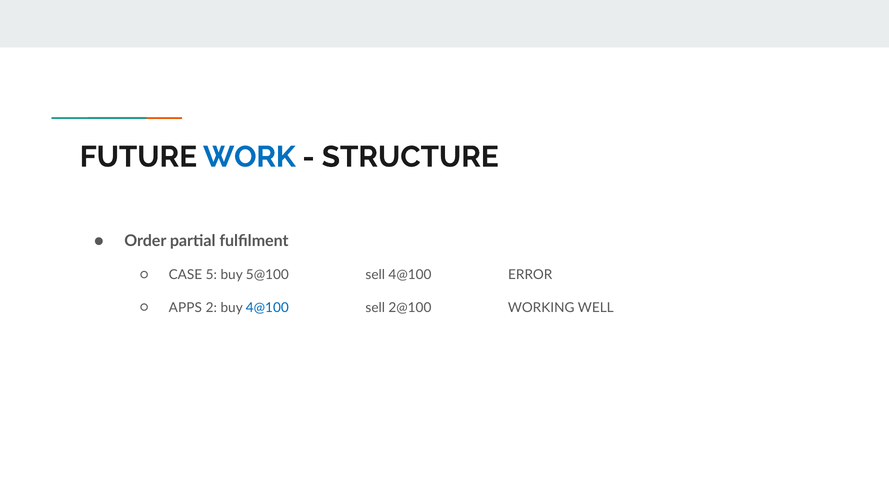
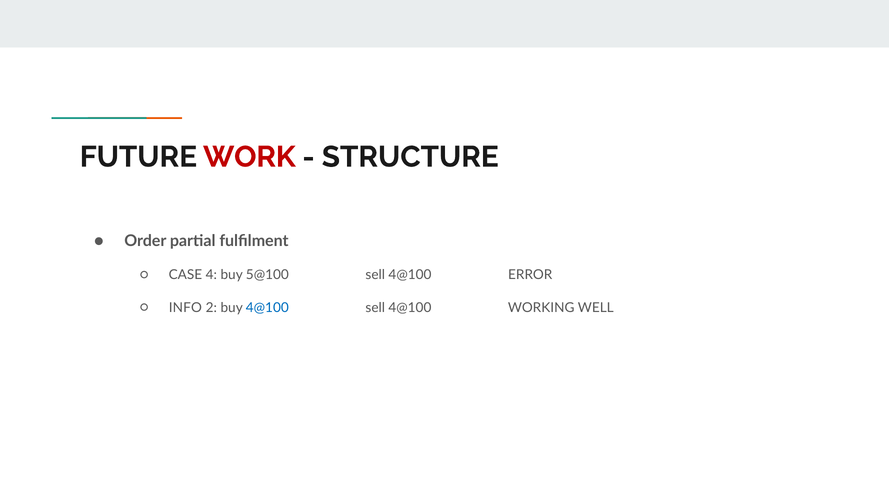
WORK colour: blue -> red
5: 5 -> 4
APPS: APPS -> INFO
2@100 at (410, 308): 2@100 -> 4@100
